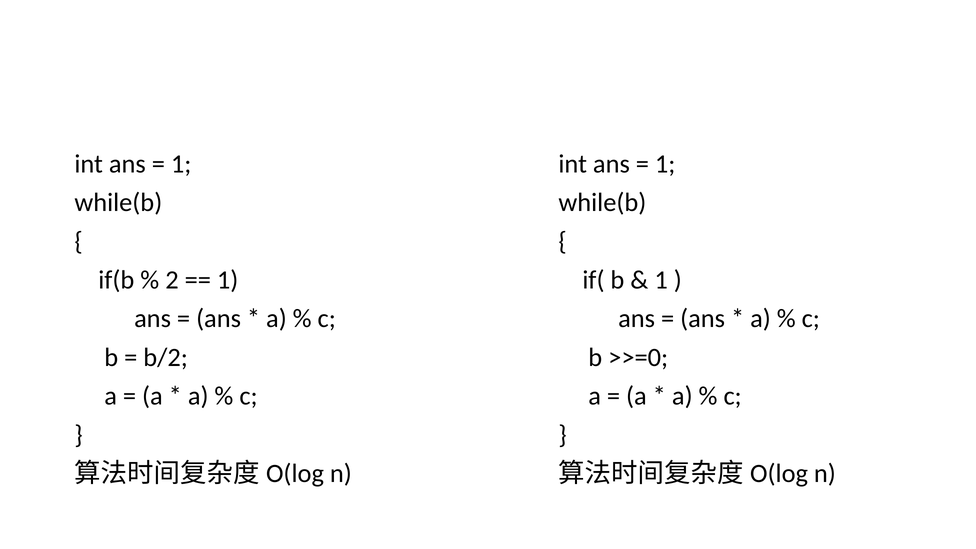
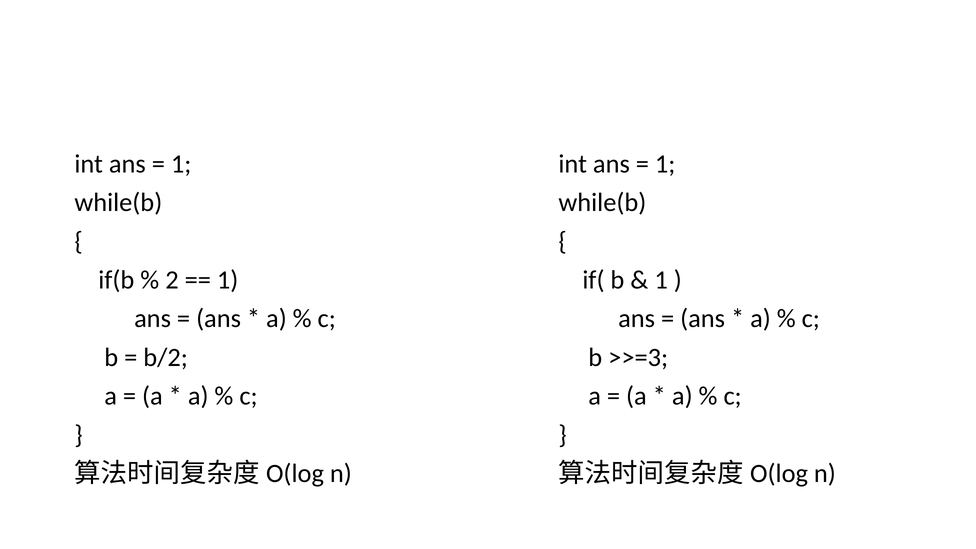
>>=0: >>=0 -> >>=3
